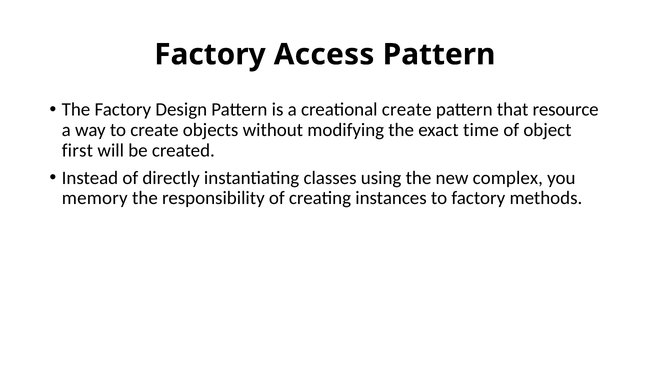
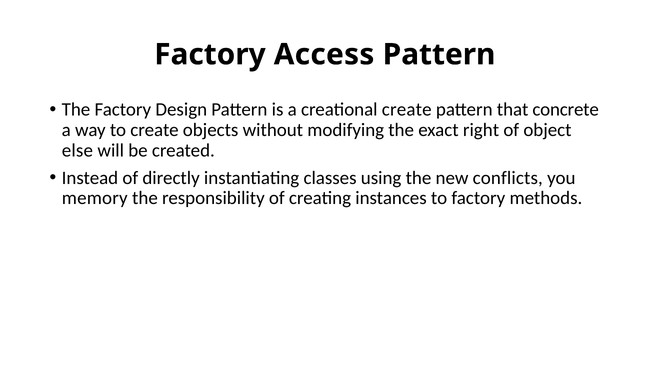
resource: resource -> concrete
time: time -> right
first: first -> else
complex: complex -> conflicts
